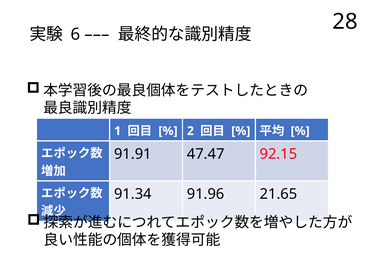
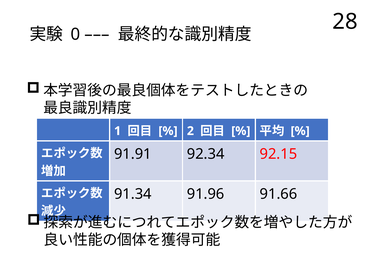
6: 6 -> 0
47.47: 47.47 -> 92.34
21.65: 21.65 -> 91.66
